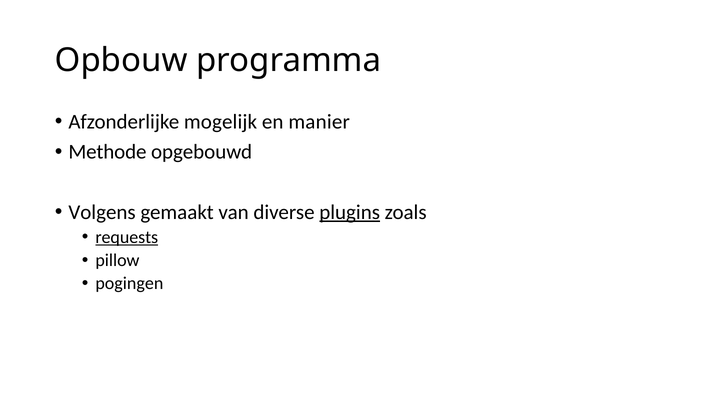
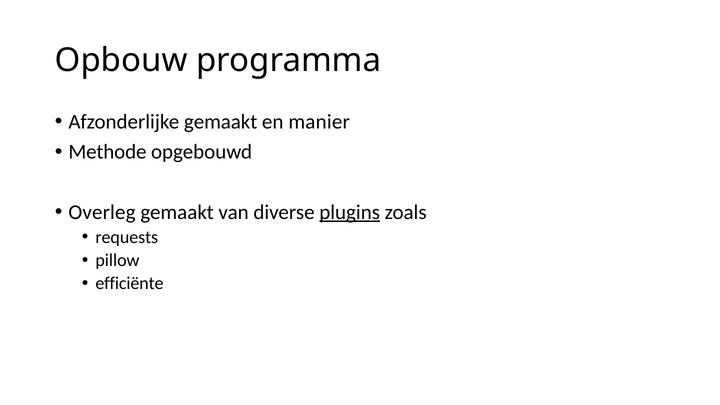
Afzonderlijke mogelijk: mogelijk -> gemaakt
Volgens: Volgens -> Overleg
requests underline: present -> none
pogingen: pogingen -> efficiënte
